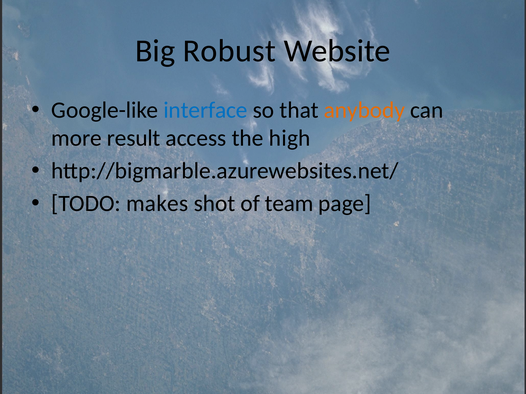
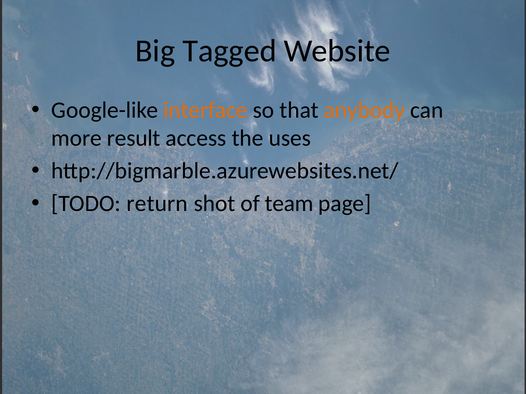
Robust: Robust -> Tagged
interface colour: blue -> orange
high: high -> uses
makes: makes -> return
